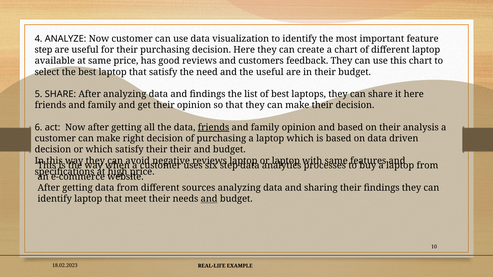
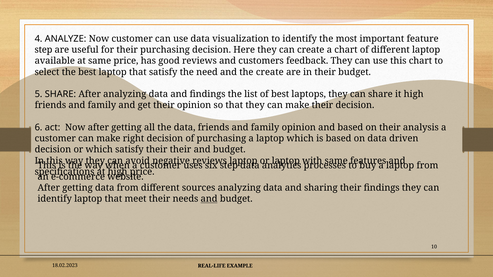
the useful: useful -> create
it here: here -> high
friends at (214, 128) underline: present -> none
